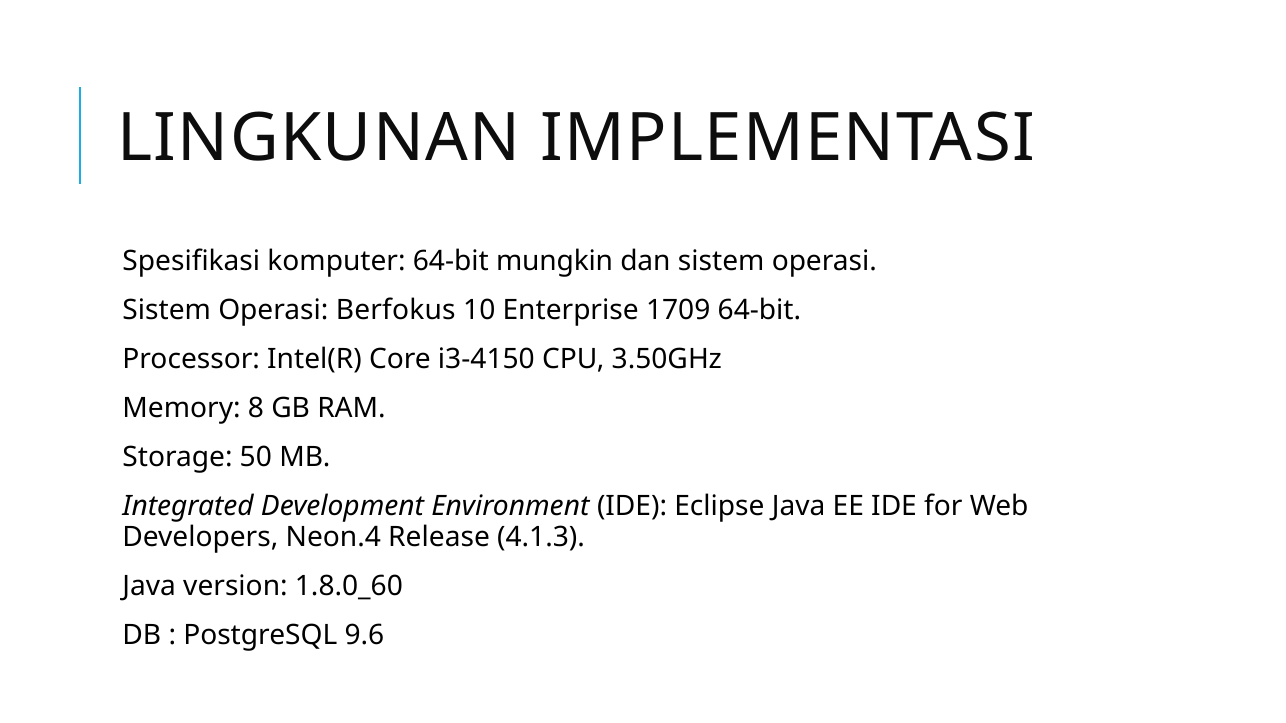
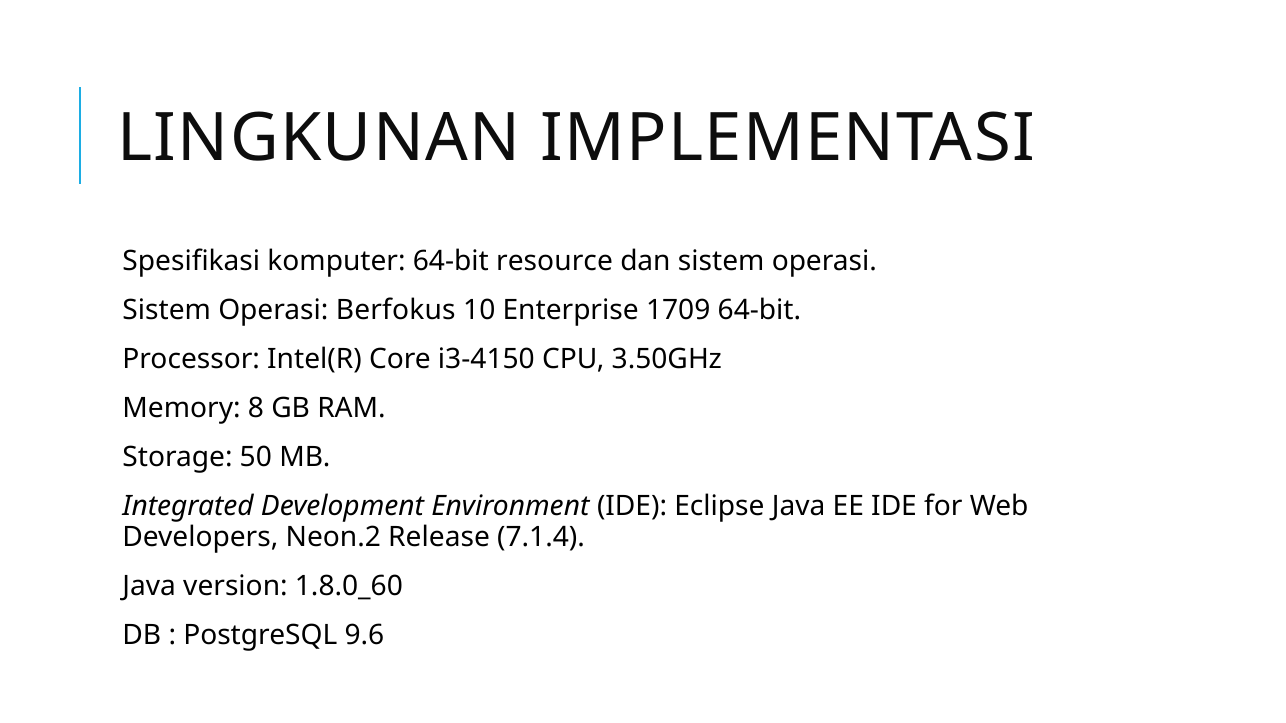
mungkin: mungkin -> resource
Neon.4: Neon.4 -> Neon.2
4.1.3: 4.1.3 -> 7.1.4
